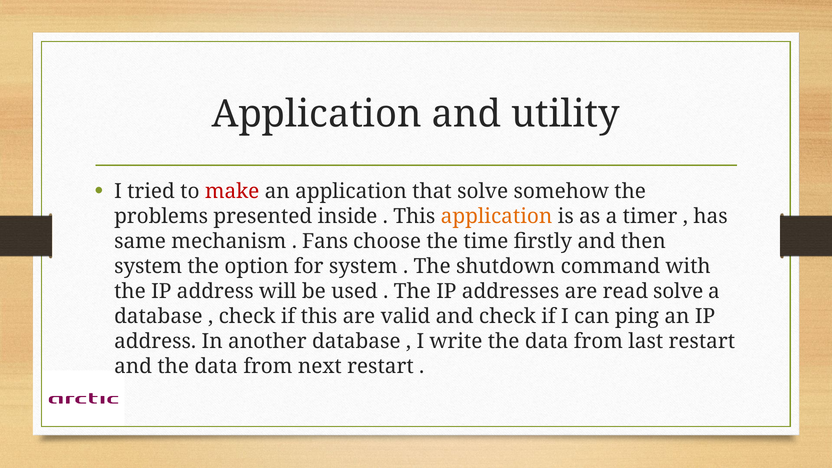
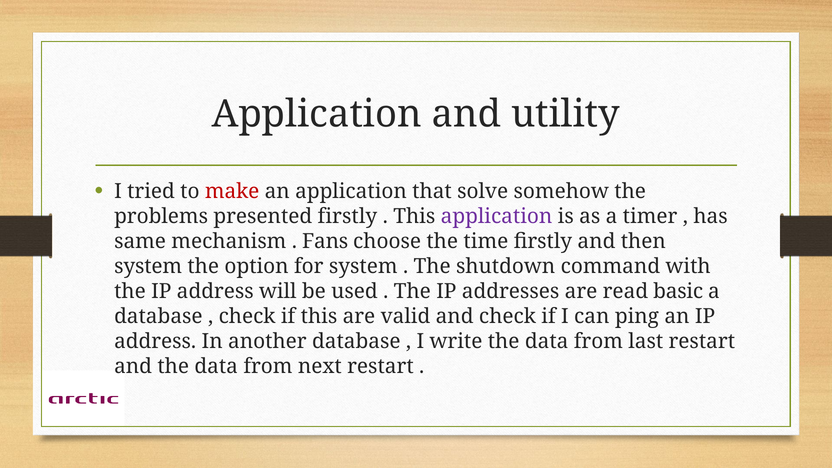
presented inside: inside -> firstly
application at (497, 217) colour: orange -> purple
read solve: solve -> basic
